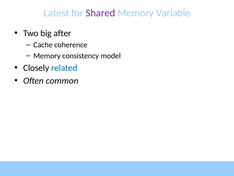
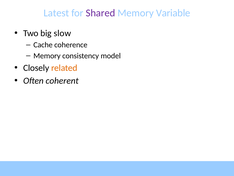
after: after -> slow
related colour: blue -> orange
common: common -> coherent
